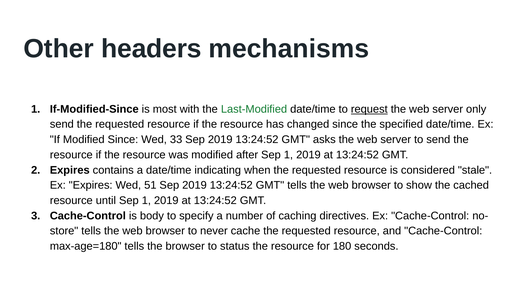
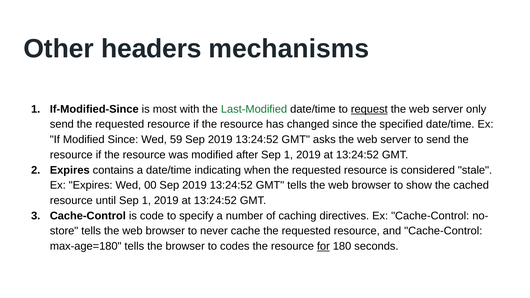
33: 33 -> 59
51: 51 -> 00
body: body -> code
status: status -> codes
for underline: none -> present
